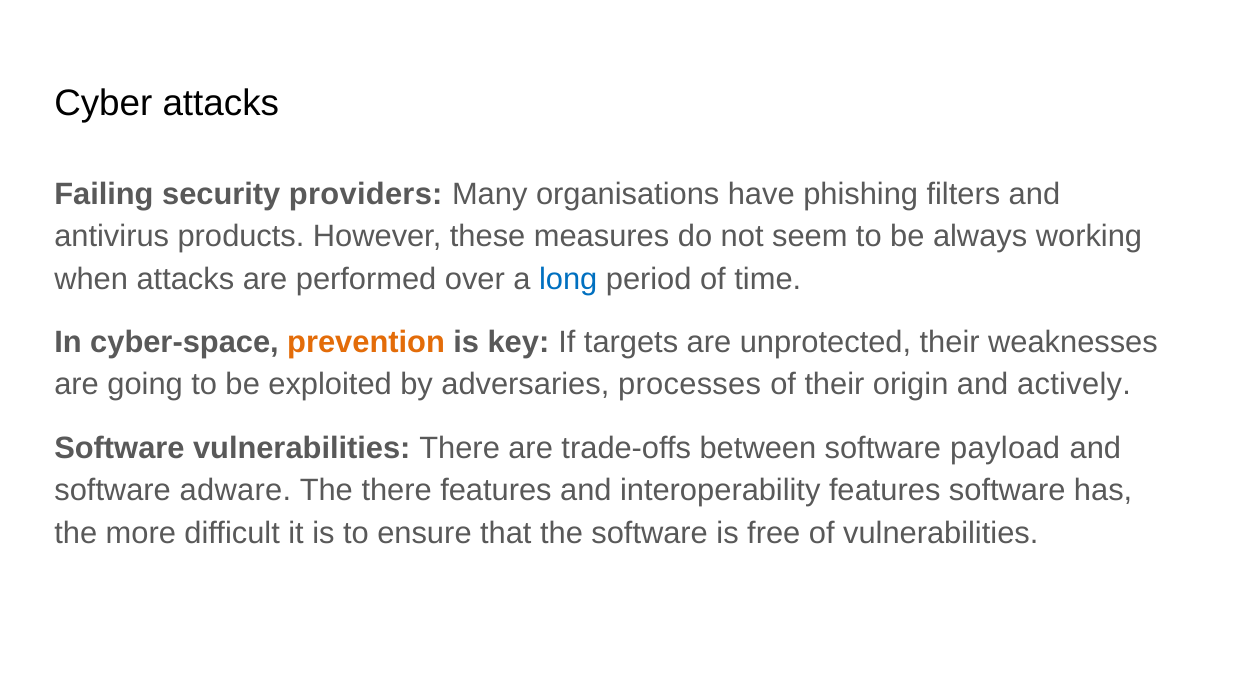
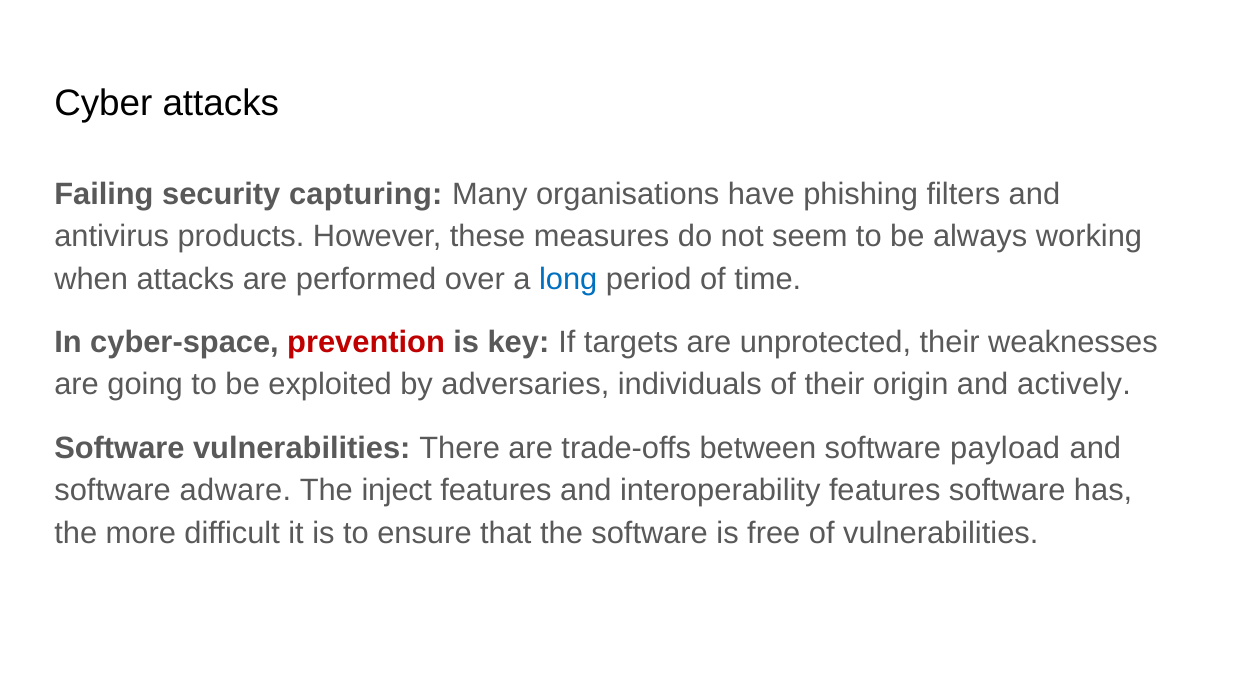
providers: providers -> capturing
prevention colour: orange -> red
processes: processes -> individuals
The there: there -> inject
